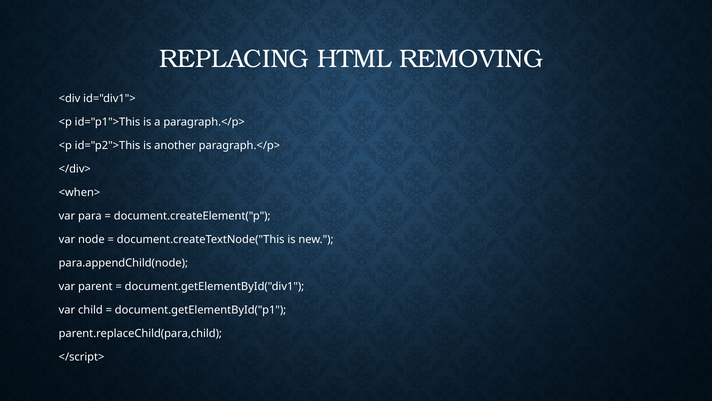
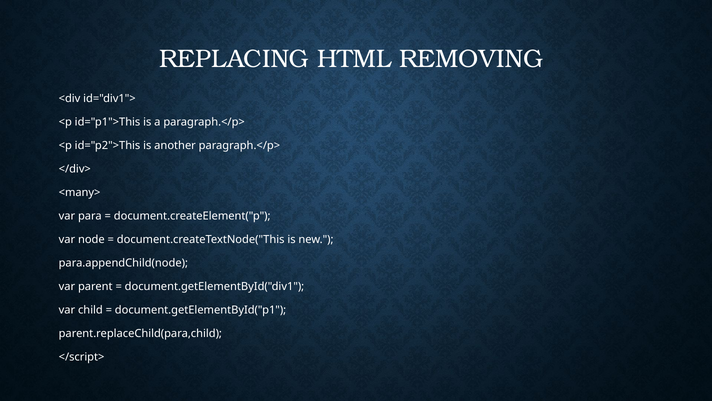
<when>: <when> -> <many>
